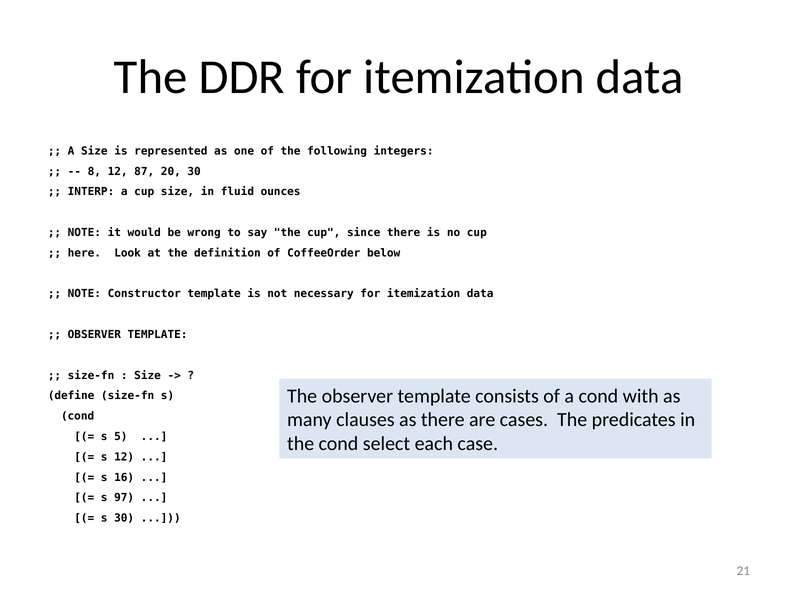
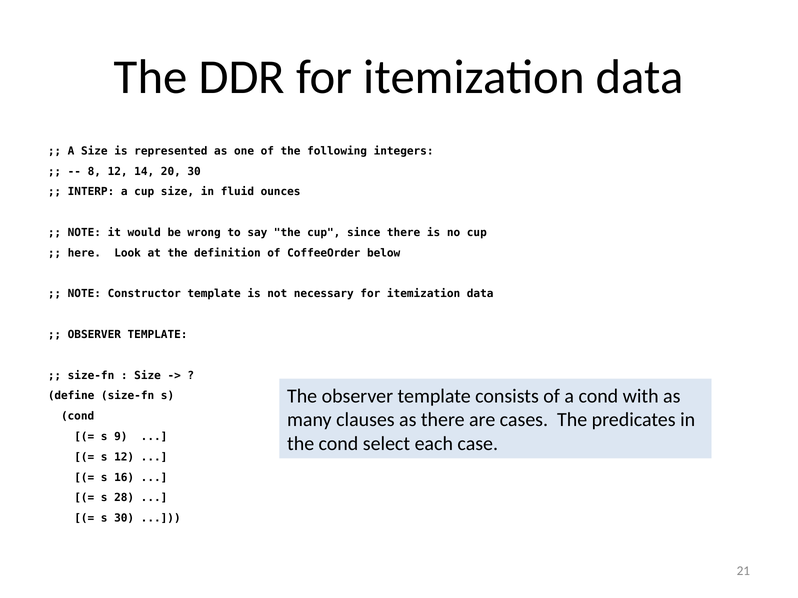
87: 87 -> 14
5: 5 -> 9
97: 97 -> 28
